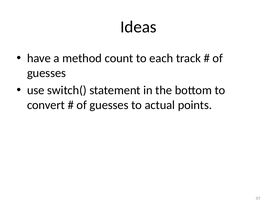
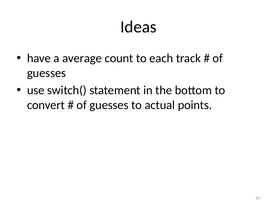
method: method -> average
